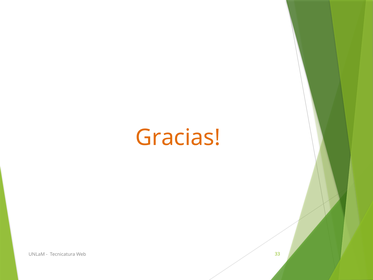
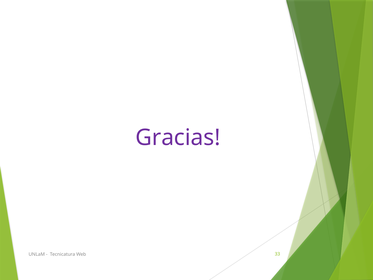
Gracias colour: orange -> purple
